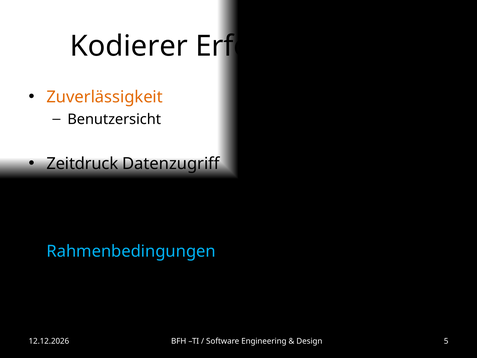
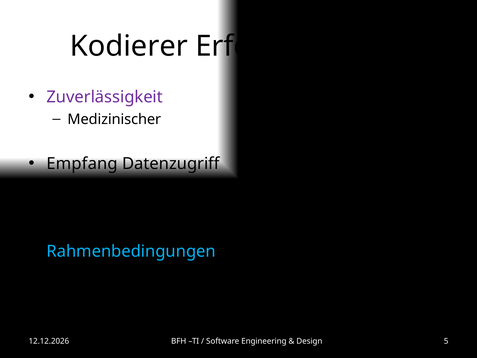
Zuverlässigkeit colour: orange -> purple
Benutzersicht: Benutzersicht -> Medizinischer
Zeitdruck: Zeitdruck -> Empfang
